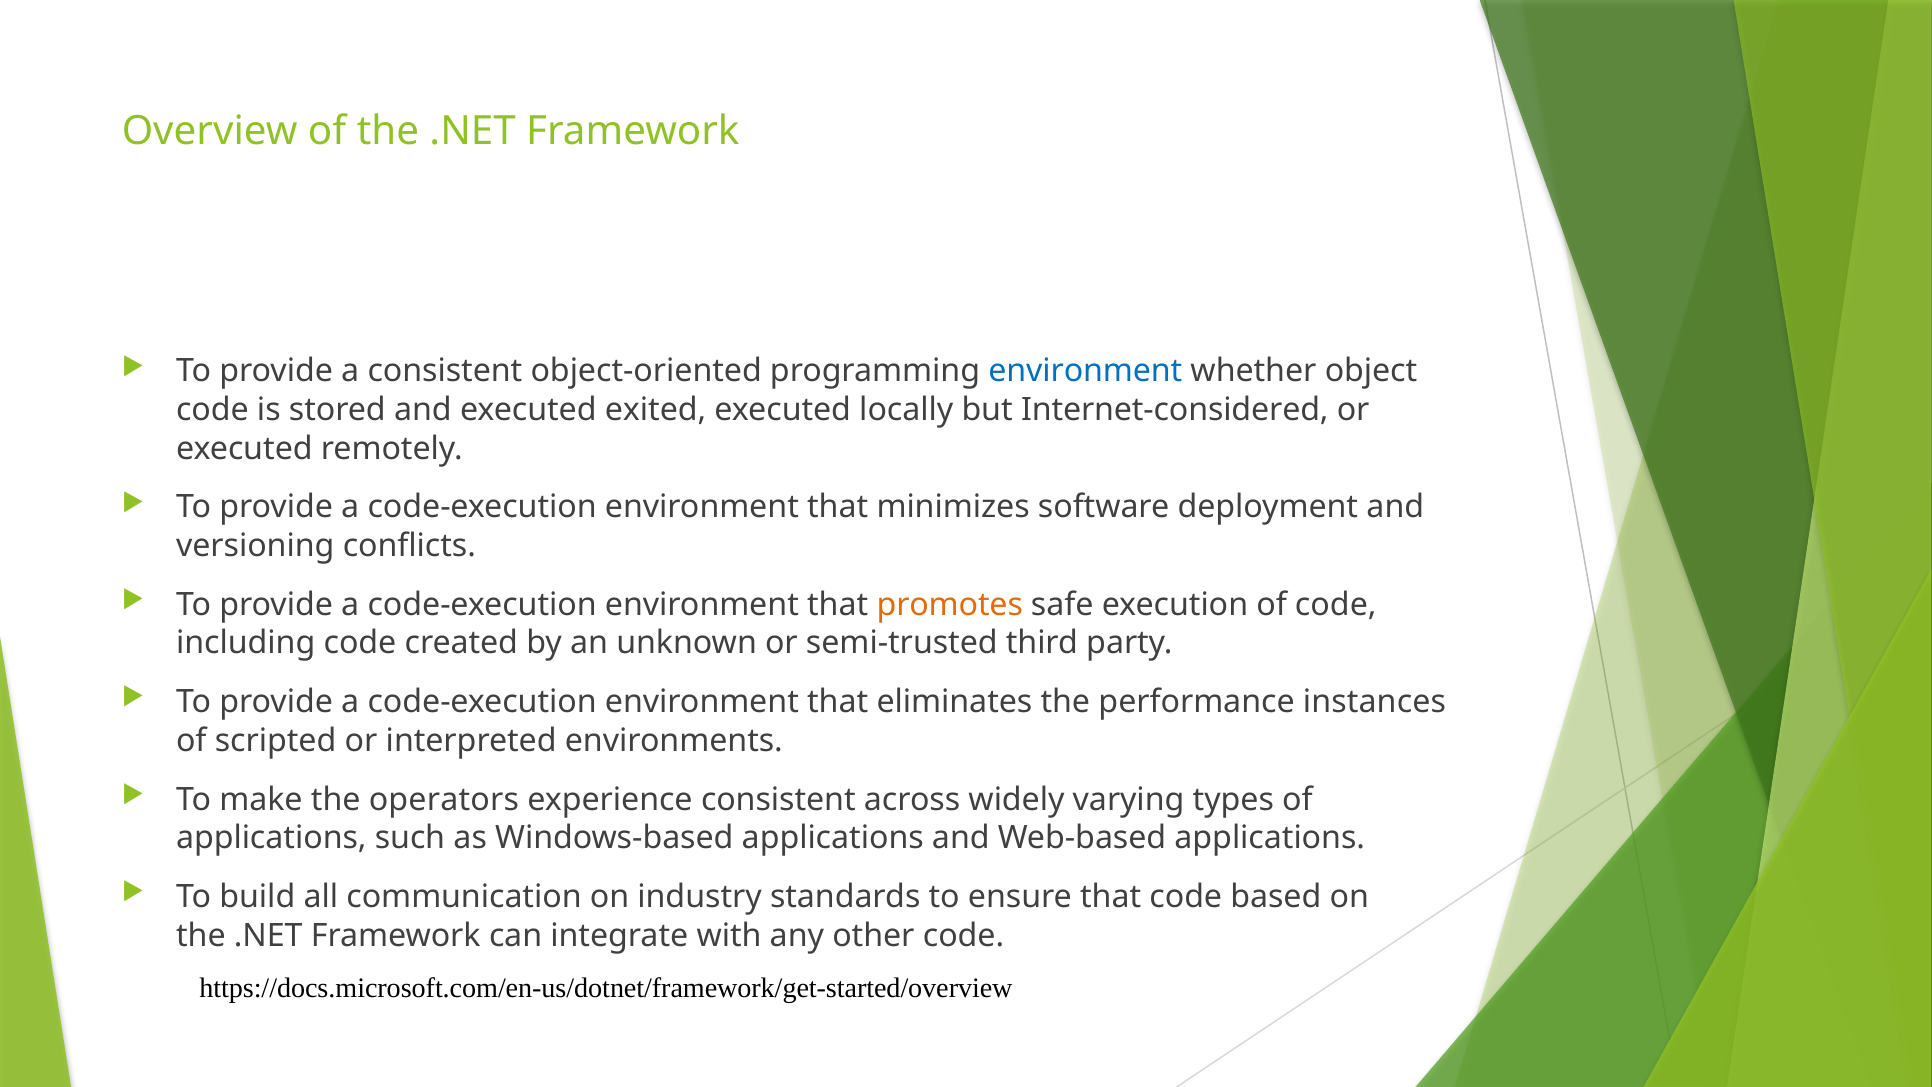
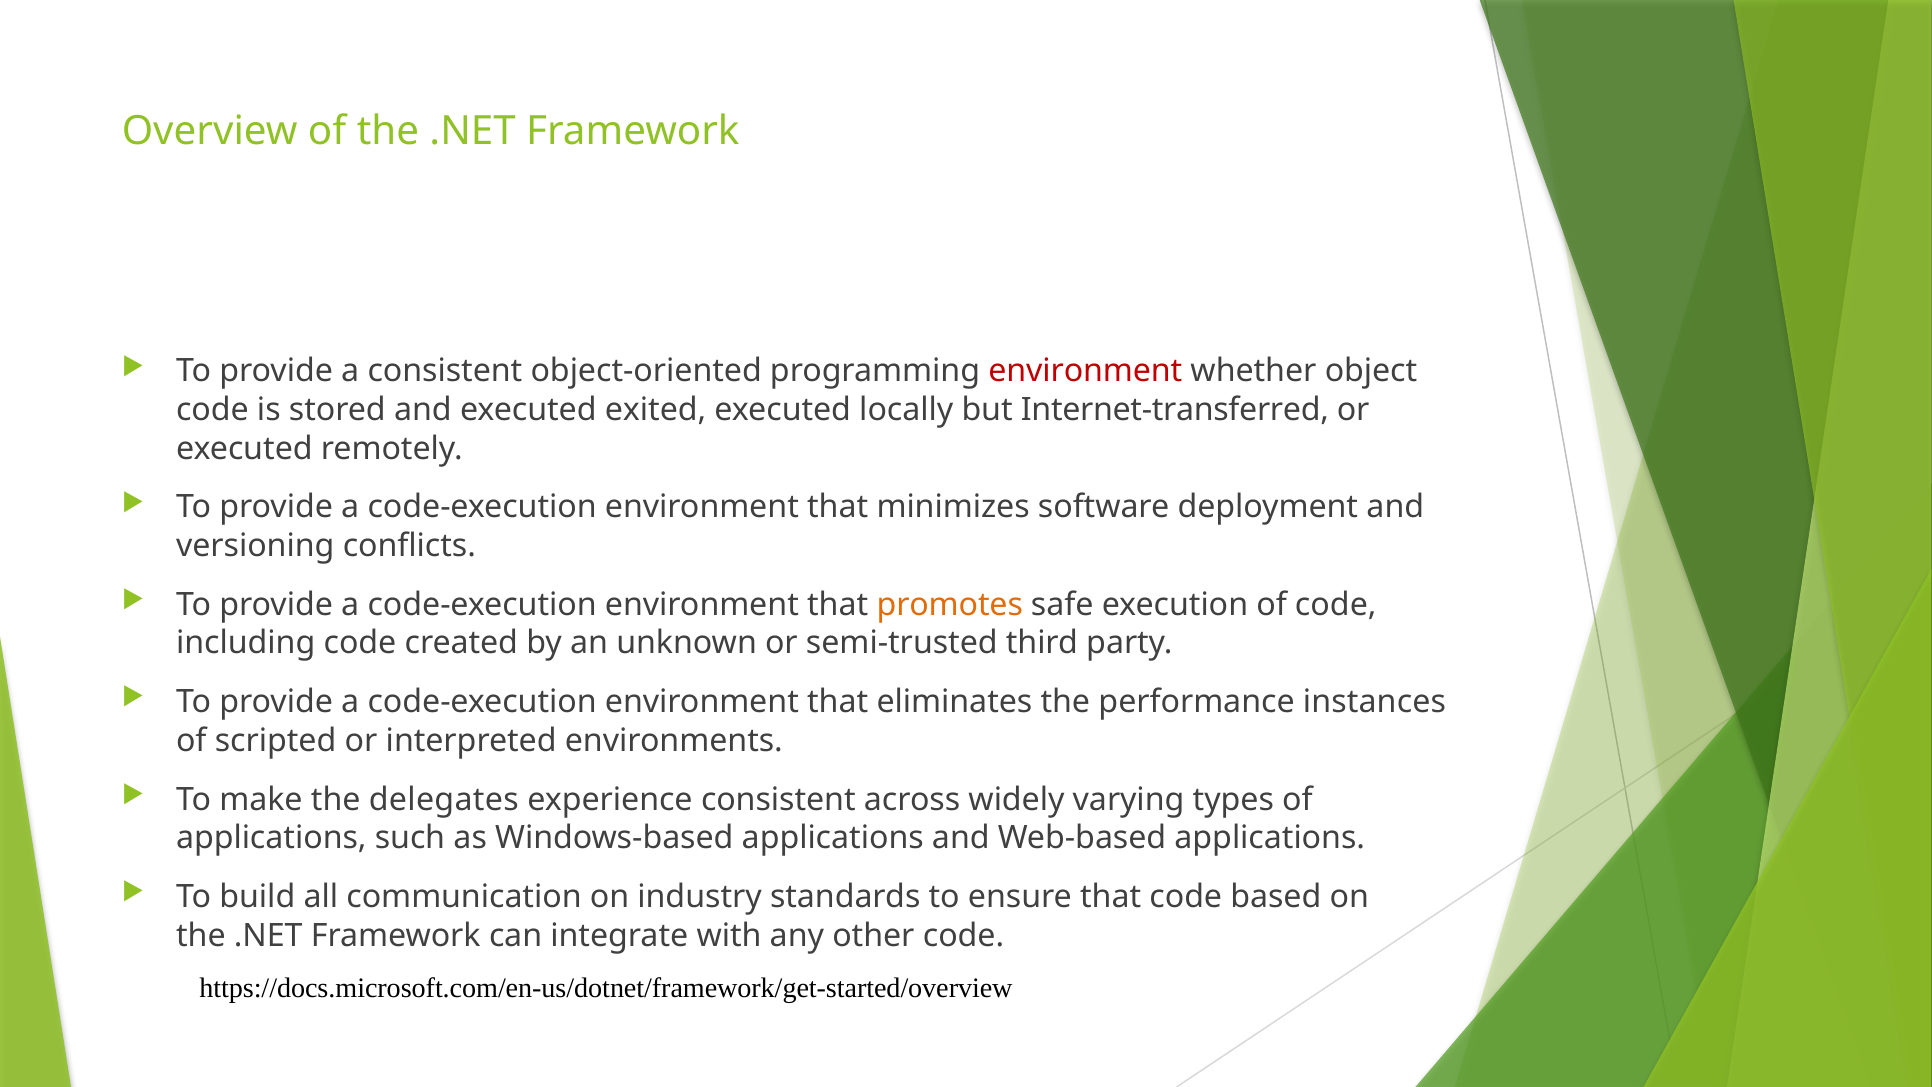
environment at (1085, 371) colour: blue -> red
Internet-considered: Internet-considered -> Internet-transferred
operators: operators -> delegates
